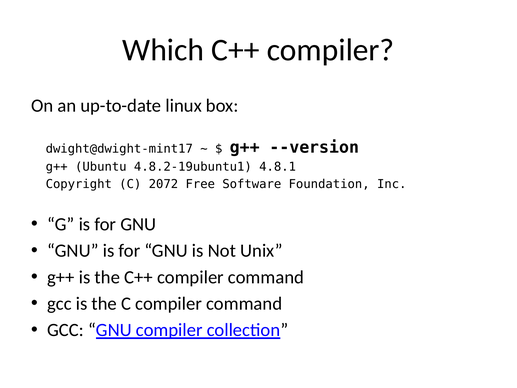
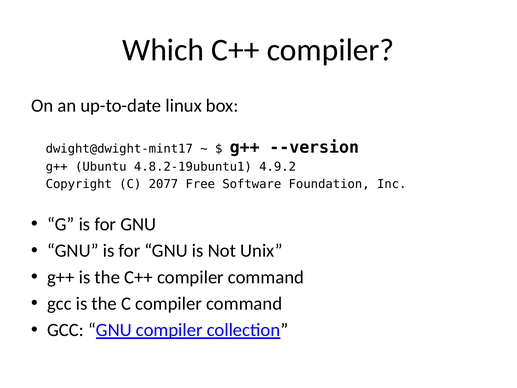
4.8.1: 4.8.1 -> 4.9.2
2072: 2072 -> 2077
